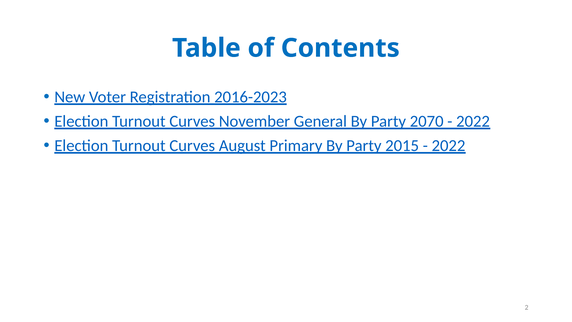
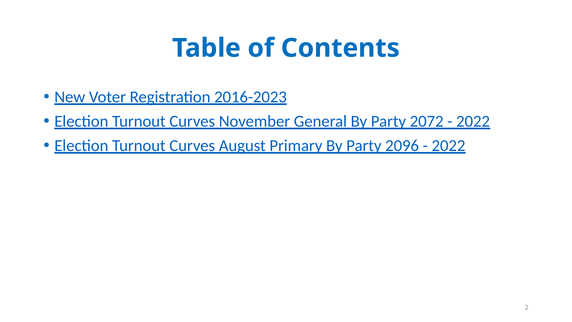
2070: 2070 -> 2072
2015: 2015 -> 2096
